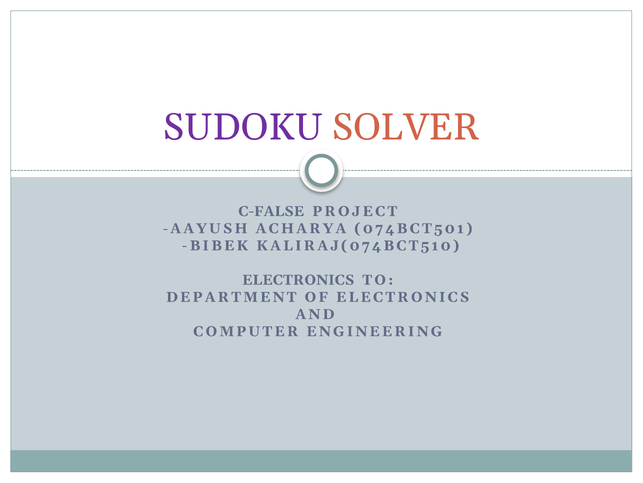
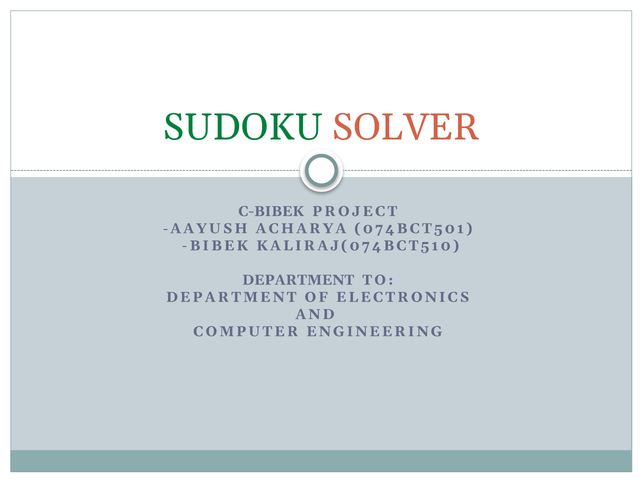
SUDOKU colour: purple -> green
C-FALSE: C-FALSE -> C-BIBEK
ELECTRONICS at (298, 280): ELECTRONICS -> DEPARTMENT
